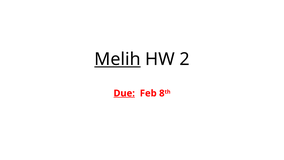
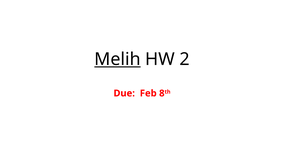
Due underline: present -> none
